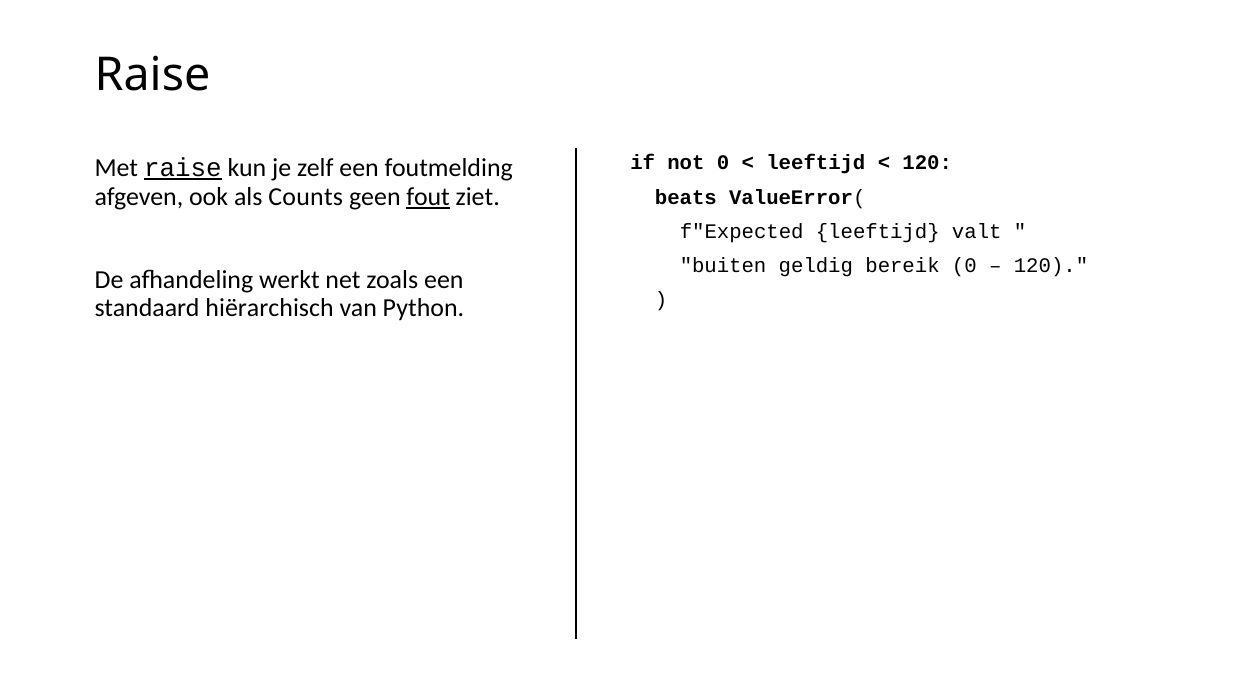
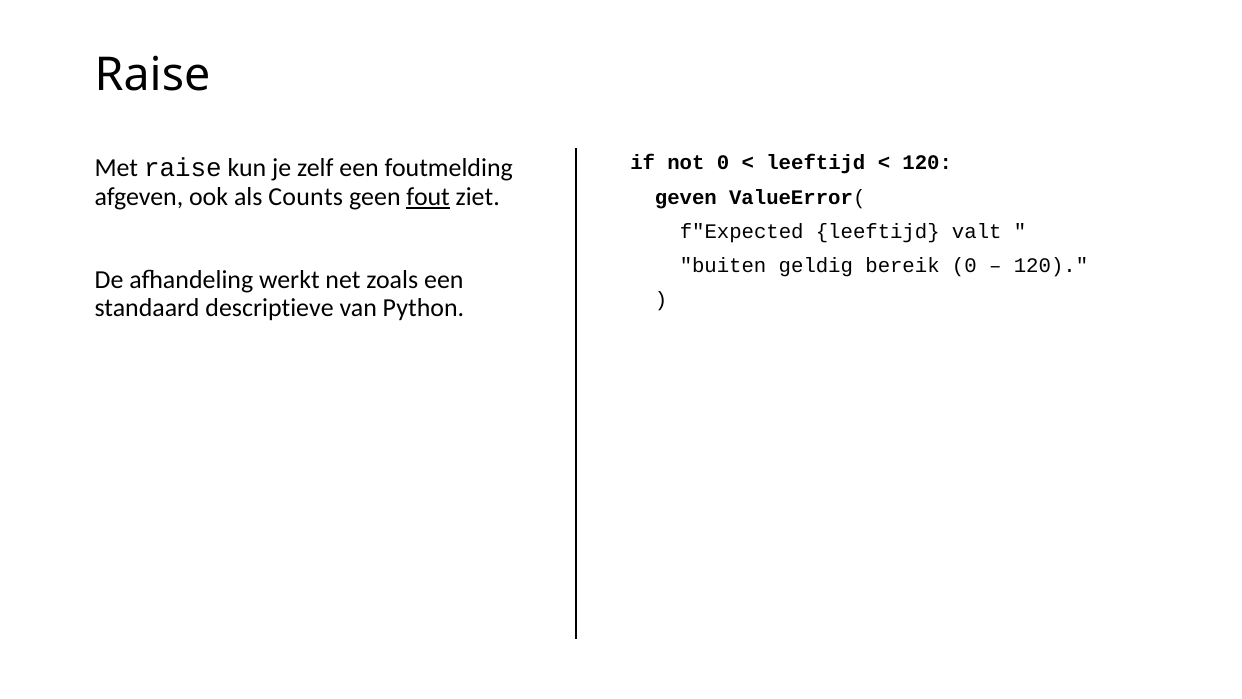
raise at (183, 168) underline: present -> none
beats: beats -> geven
hiërarchisch: hiërarchisch -> descriptieve
